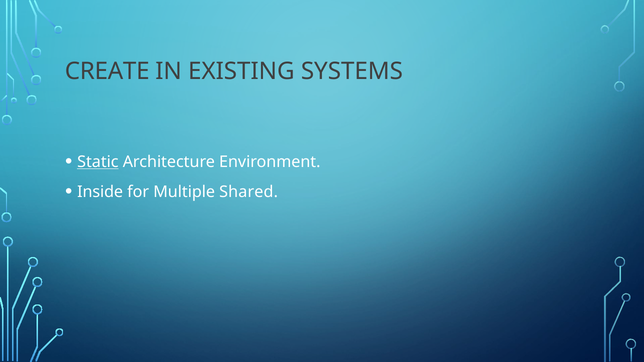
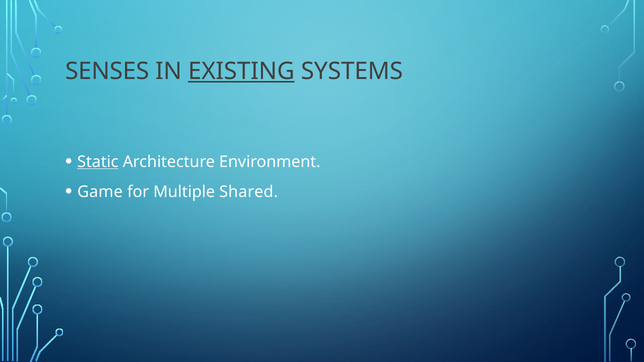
CREATE: CREATE -> SENSES
EXISTING underline: none -> present
Inside: Inside -> Game
